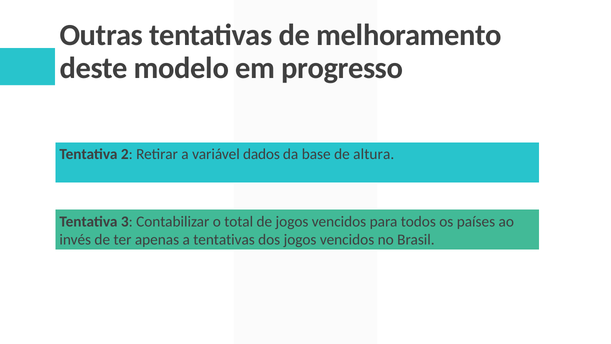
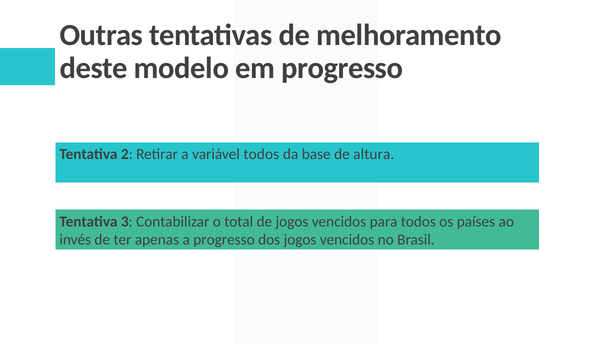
variável dados: dados -> todos
a tentativas: tentativas -> progresso
